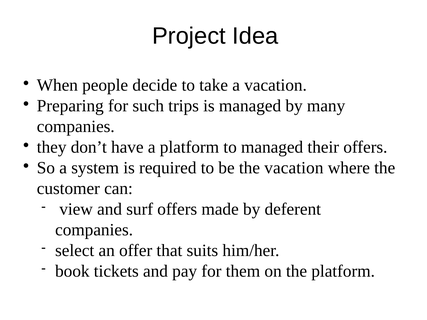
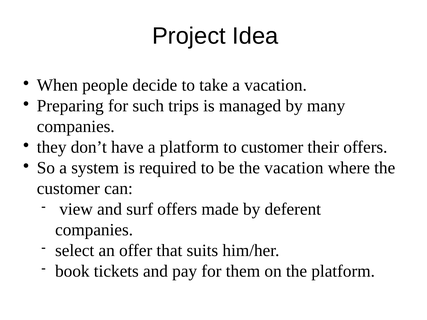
to managed: managed -> customer
